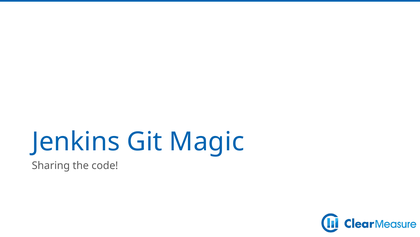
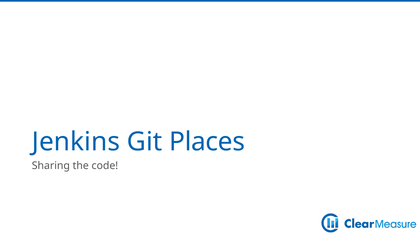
Magic: Magic -> Places
